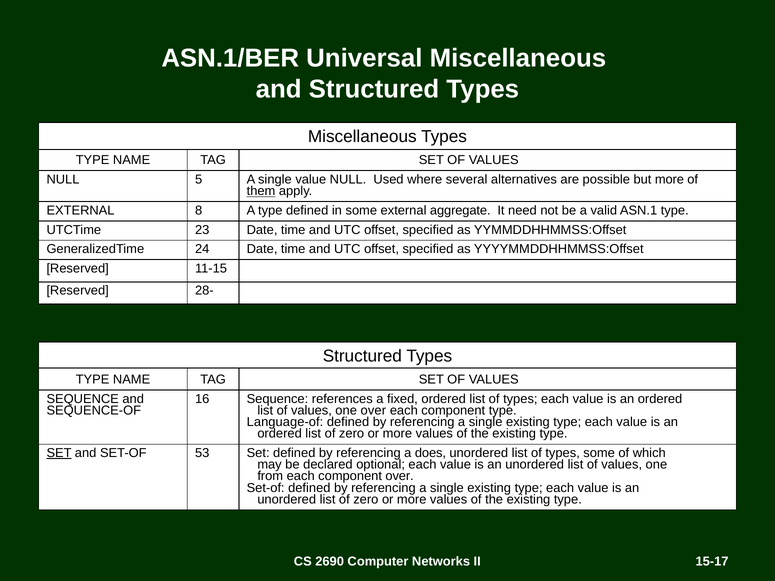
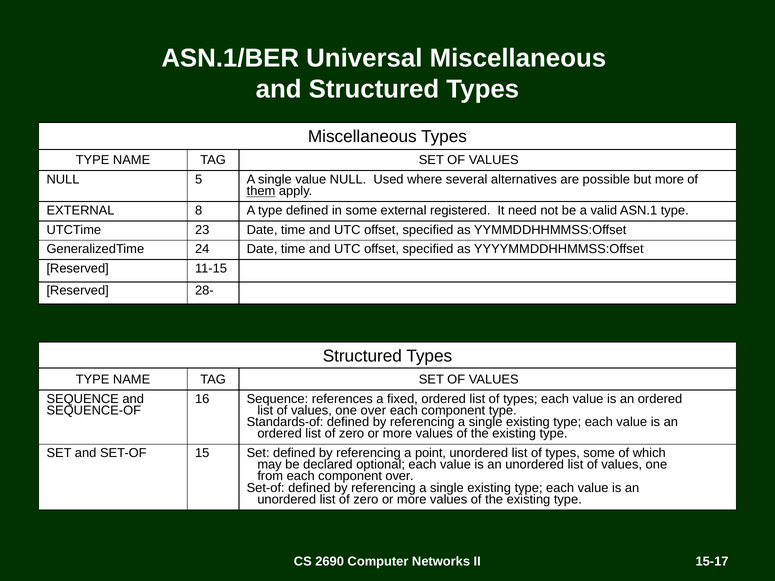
aggregate: aggregate -> registered
Language-of: Language-of -> Standards-of
SET at (59, 453) underline: present -> none
53: 53 -> 15
does: does -> point
